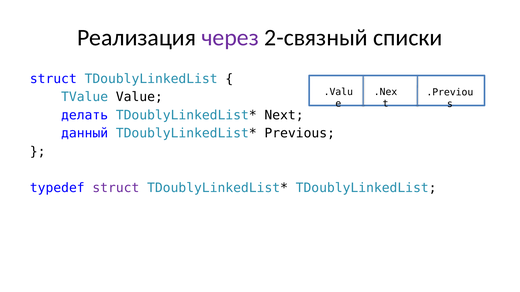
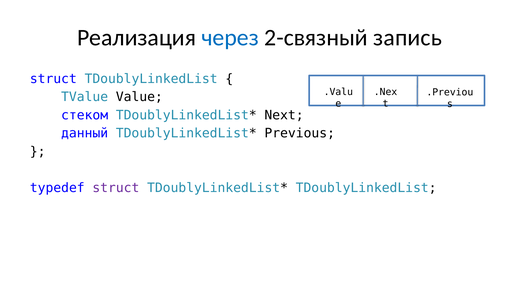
через colour: purple -> blue
списки: списки -> запись
делать: делать -> стеком
